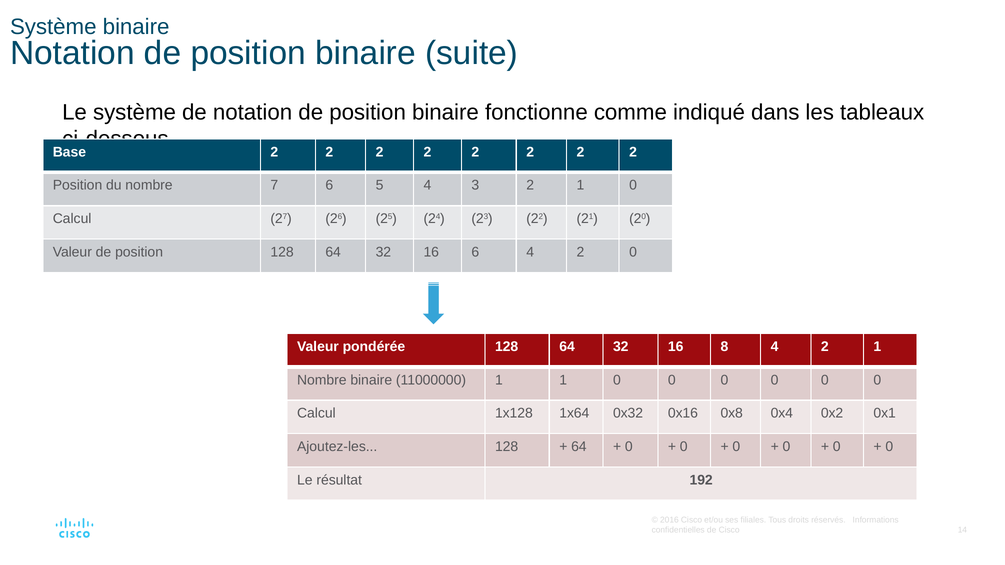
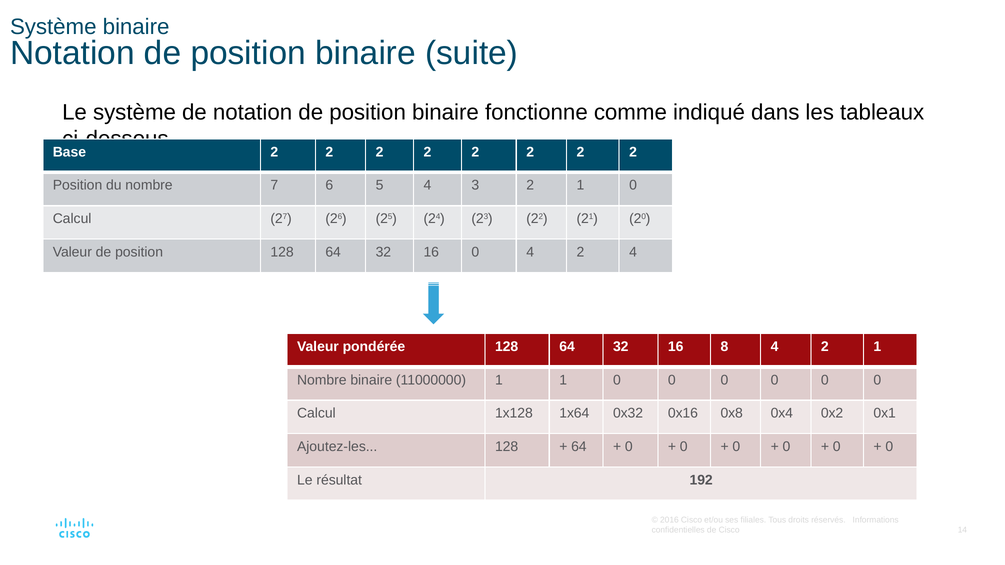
16 6: 6 -> 0
2 0: 0 -> 4
